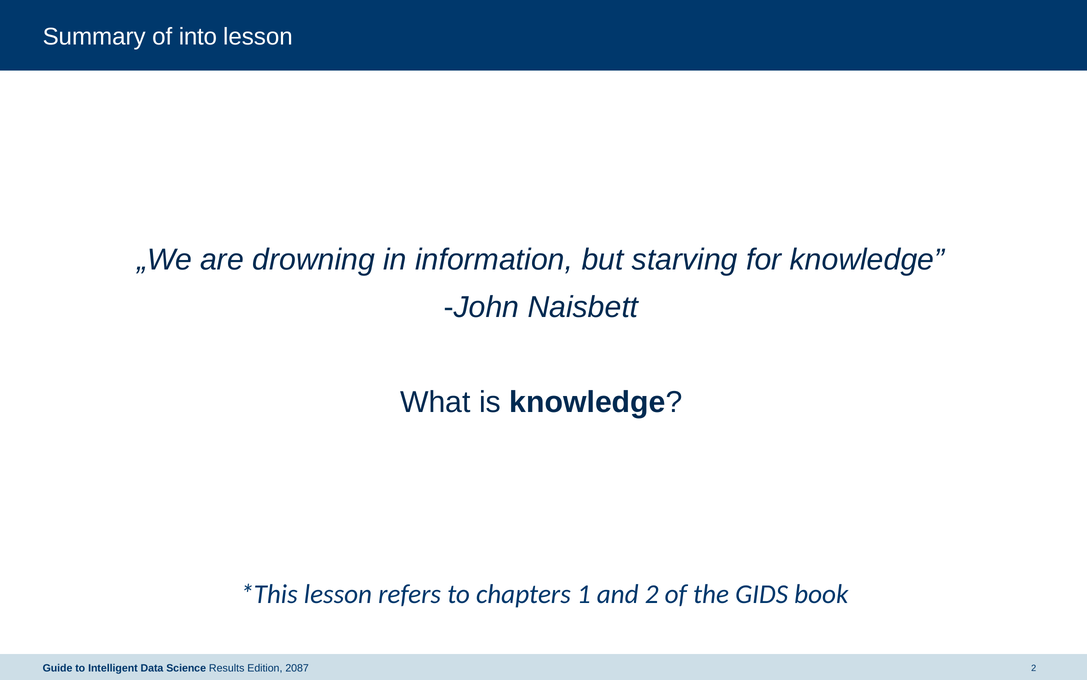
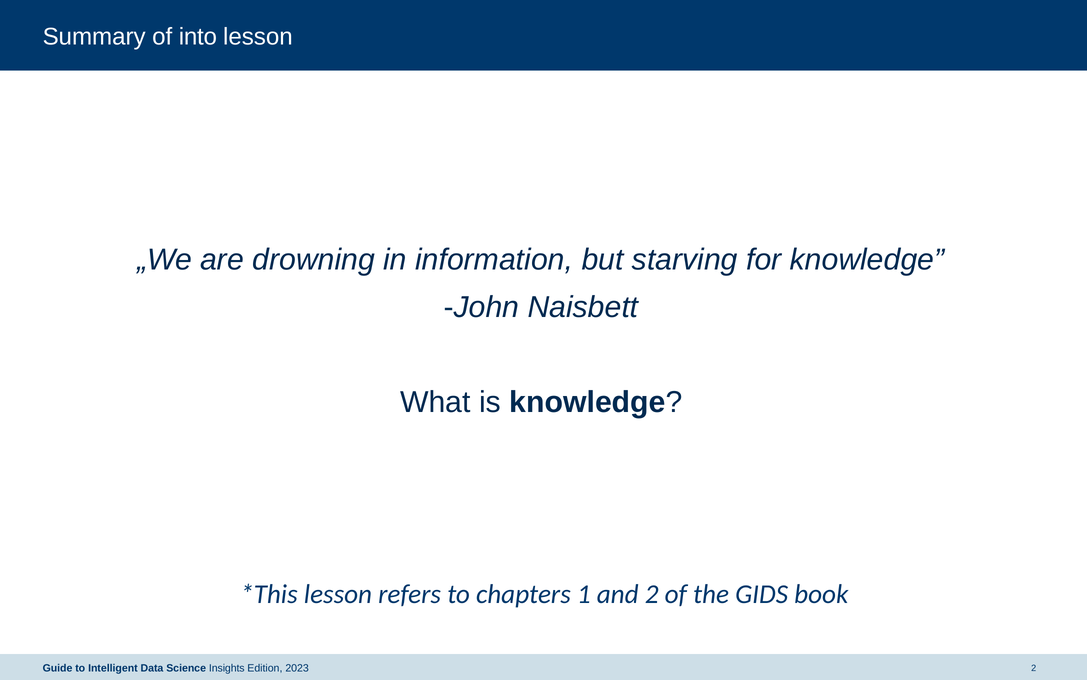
Results: Results -> Insights
2087: 2087 -> 2023
